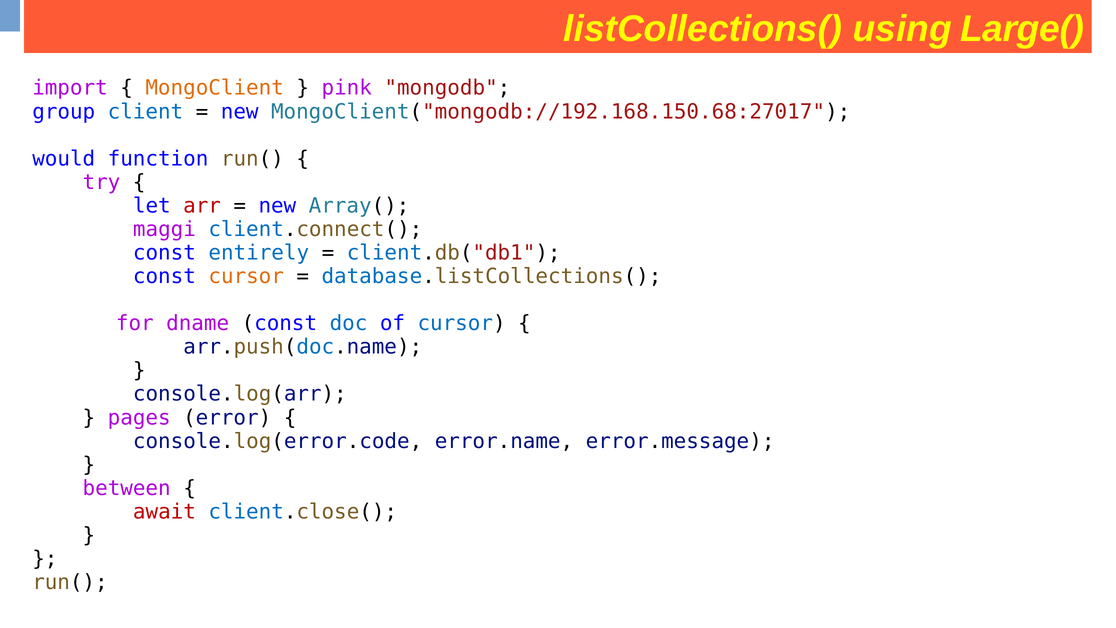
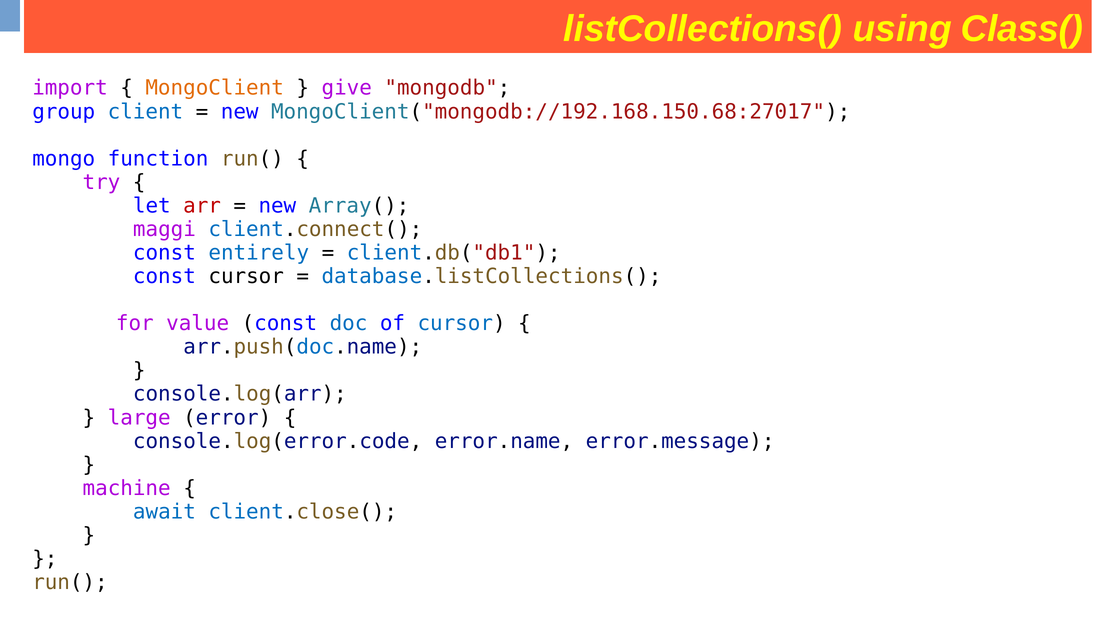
Large(: Large( -> Class(
pink: pink -> give
would: would -> mongo
cursor at (246, 276) colour: orange -> black
dname: dname -> value
pages: pages -> large
between: between -> machine
await colour: red -> blue
